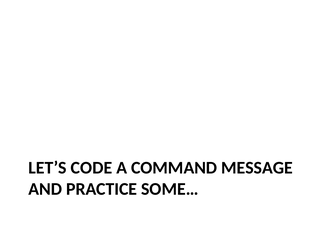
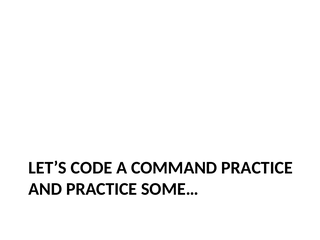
COMMAND MESSAGE: MESSAGE -> PRACTICE
